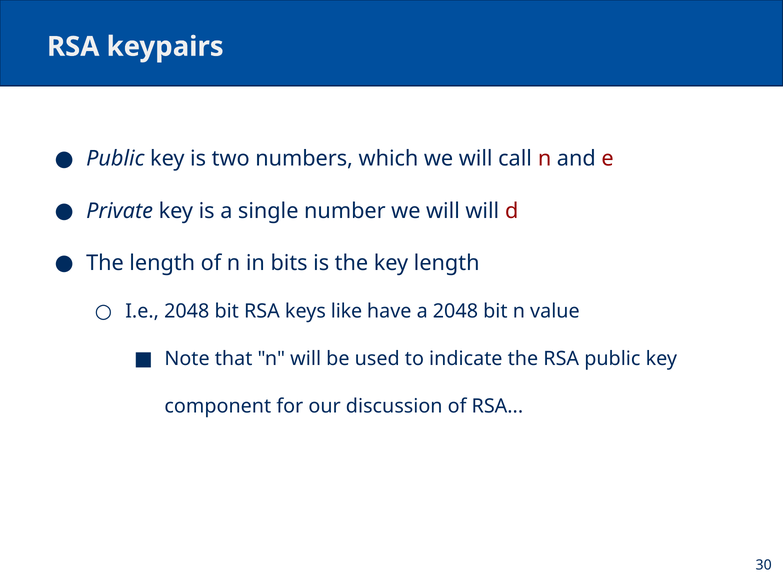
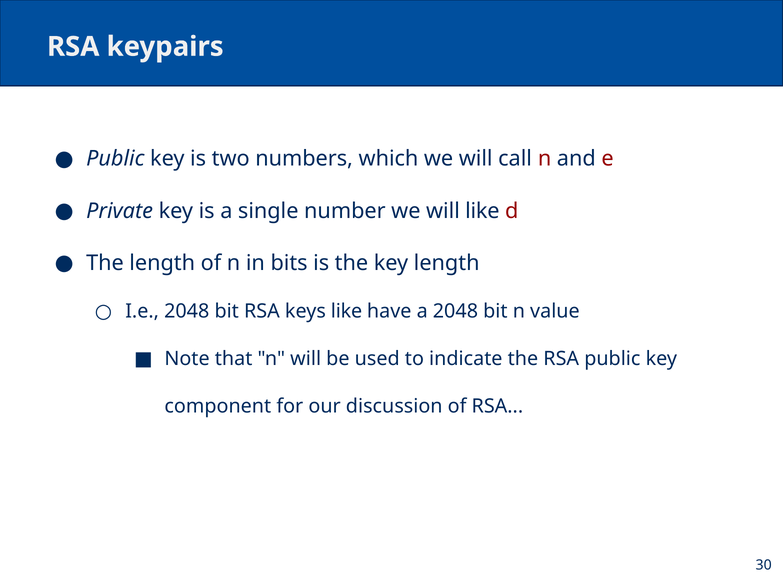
will will: will -> like
